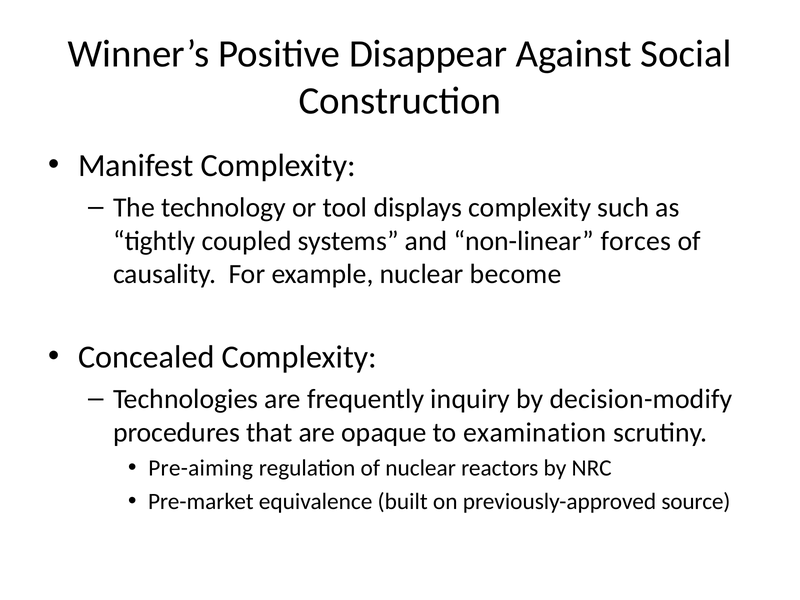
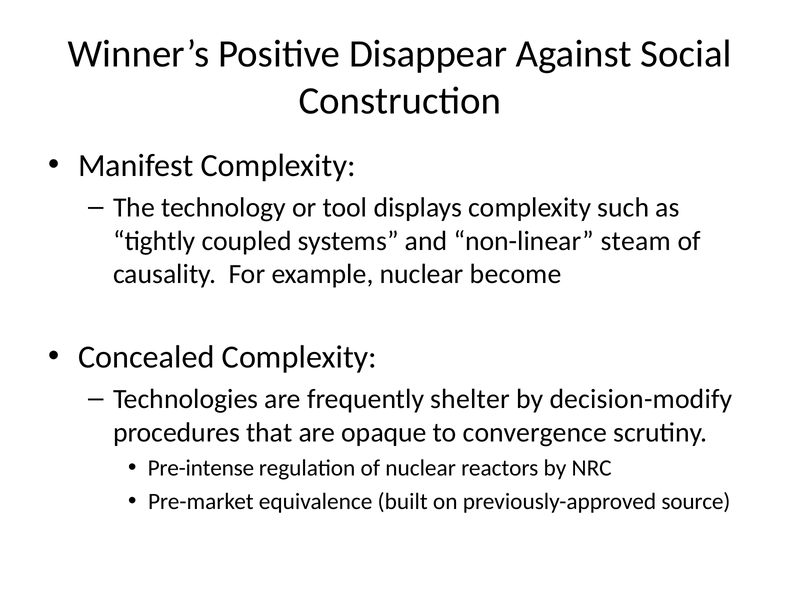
forces: forces -> steam
inquiry: inquiry -> shelter
examination: examination -> convergence
Pre-aiming: Pre-aiming -> Pre-intense
